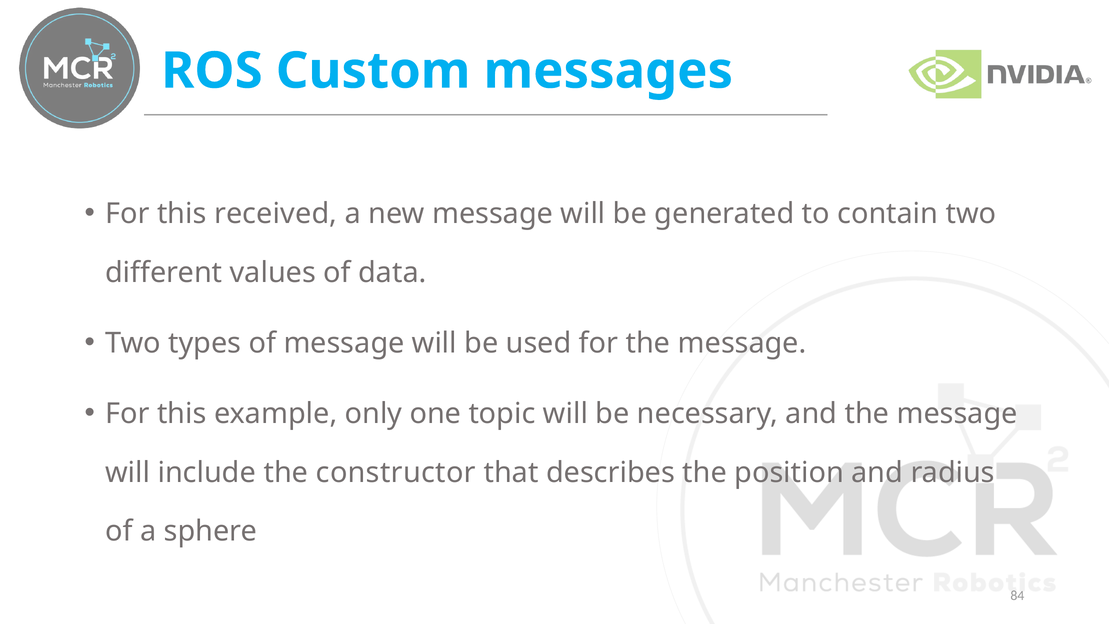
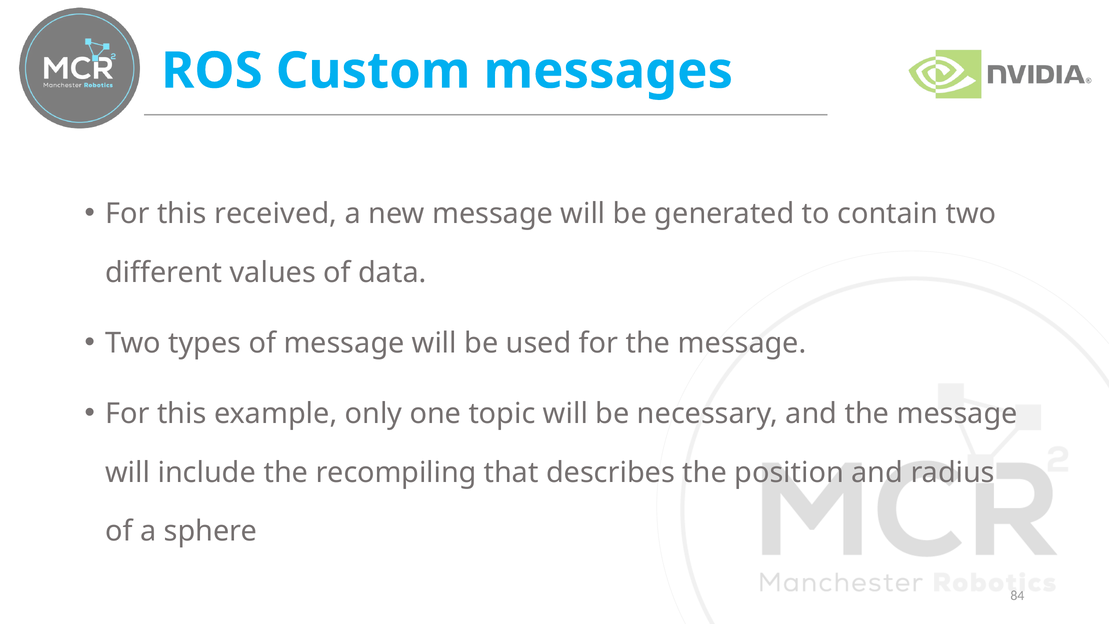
constructor: constructor -> recompiling
